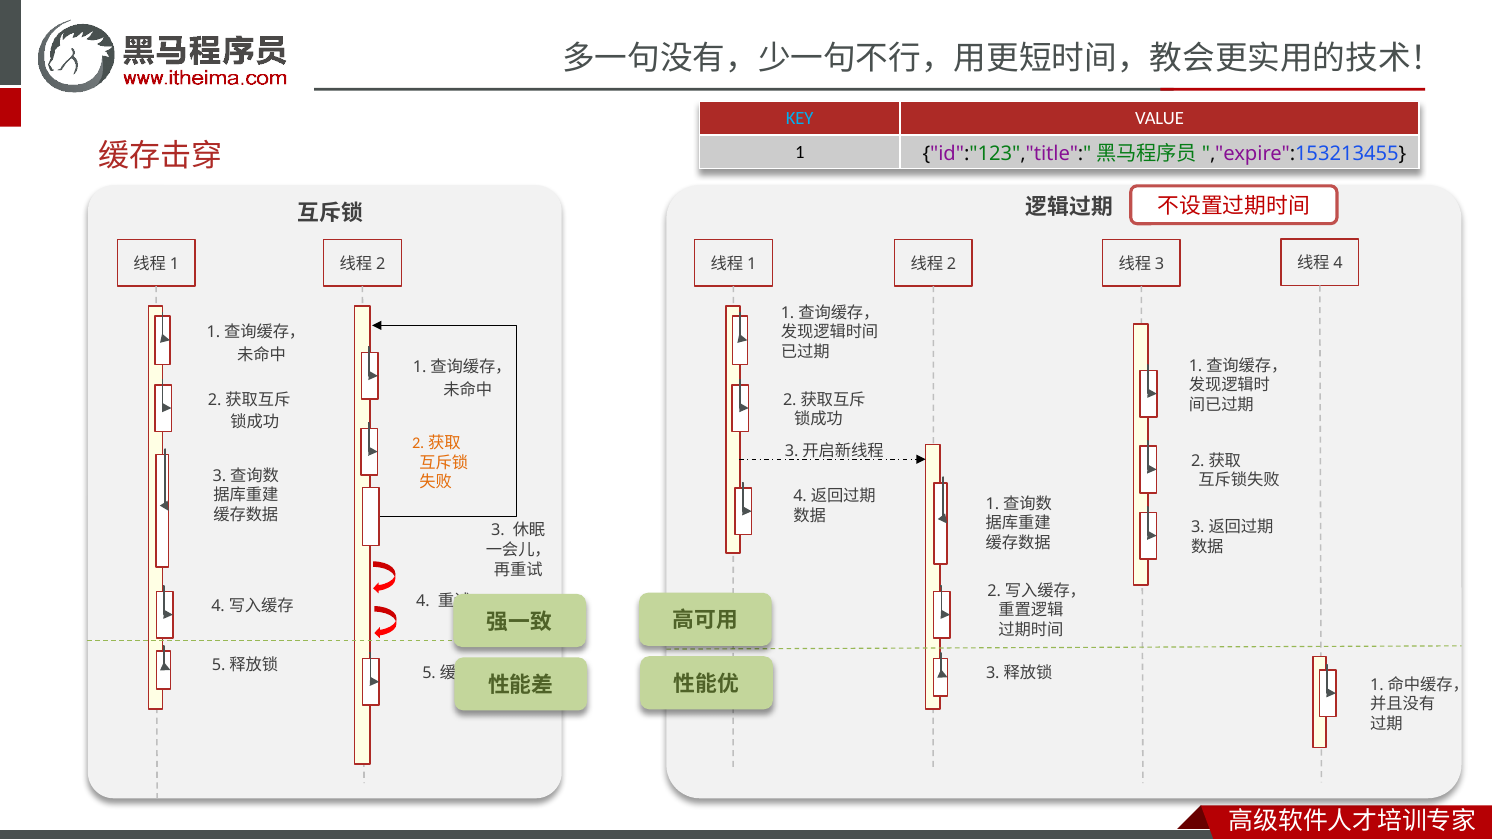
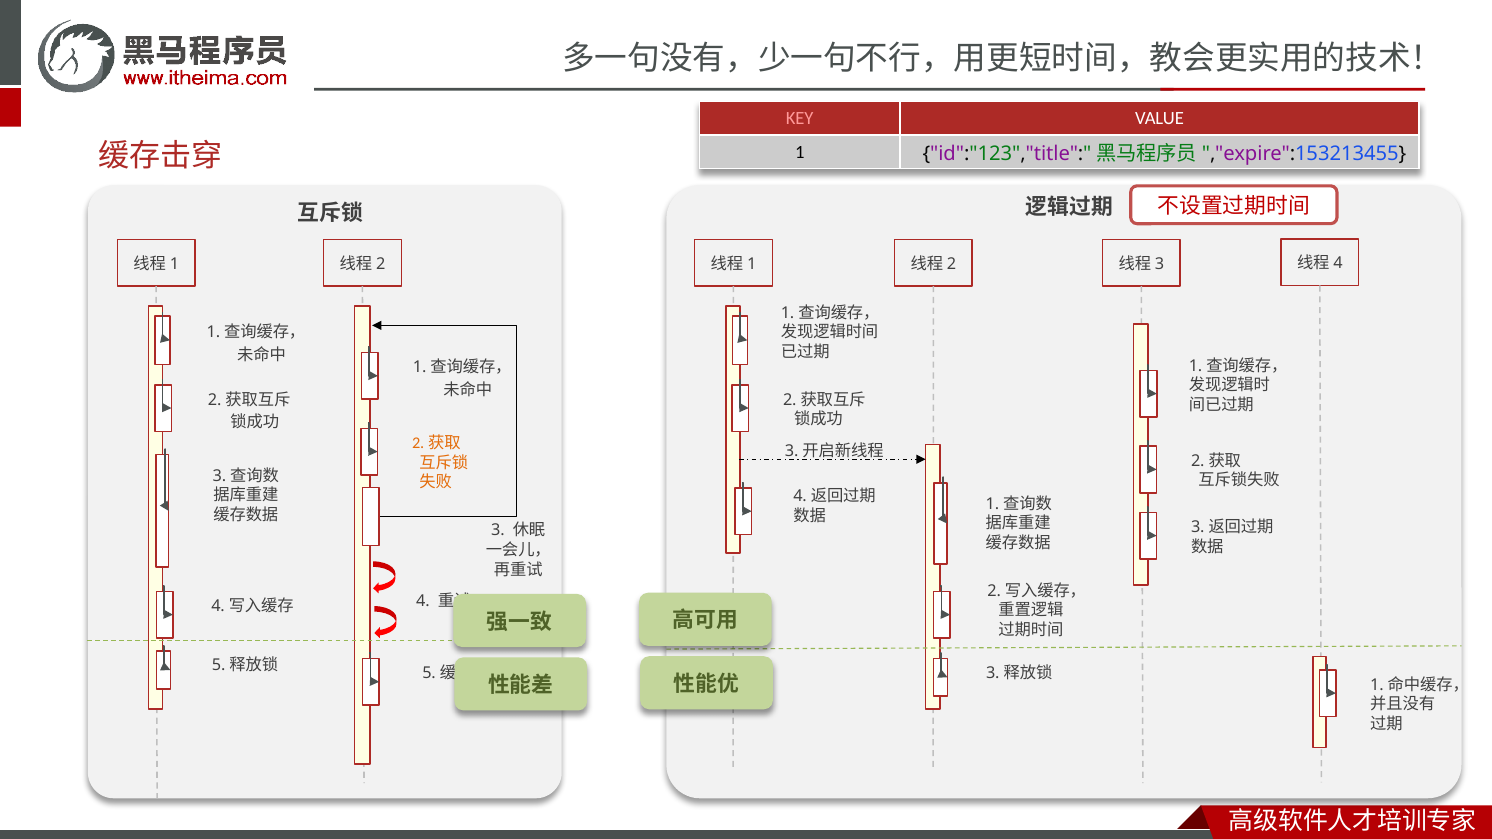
KEY colour: light blue -> pink
